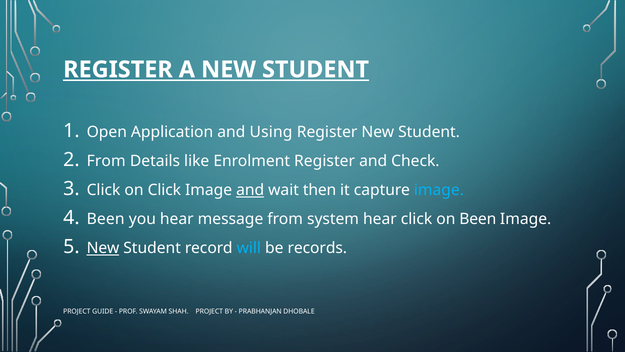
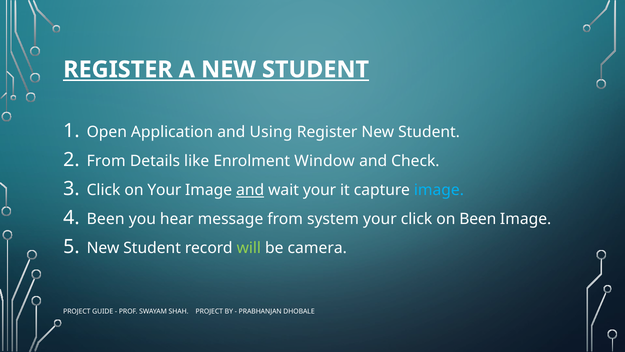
Enrolment Register: Register -> Window
on Click: Click -> Your
wait then: then -> your
system hear: hear -> your
New at (103, 248) underline: present -> none
will colour: light blue -> light green
records: records -> camera
